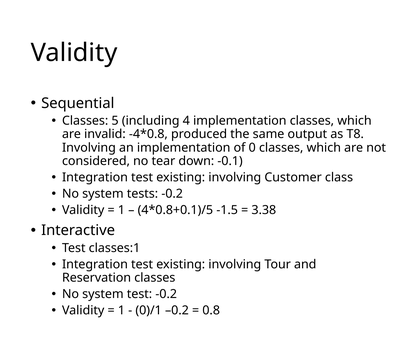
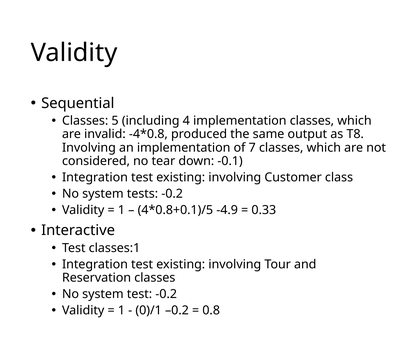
0: 0 -> 7
-1.5: -1.5 -> -4.9
3.38: 3.38 -> 0.33
